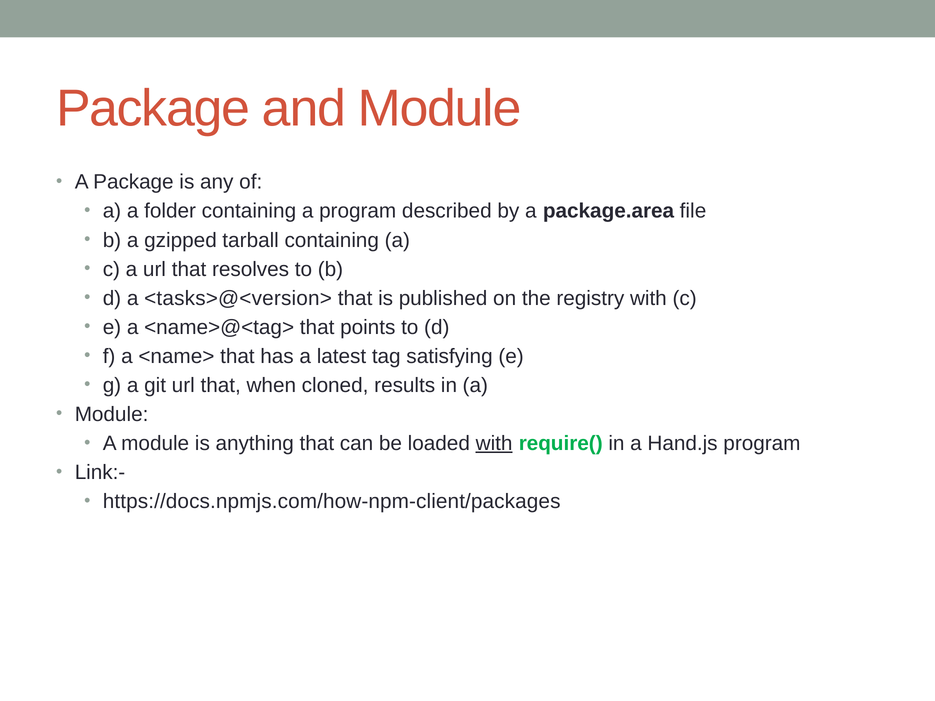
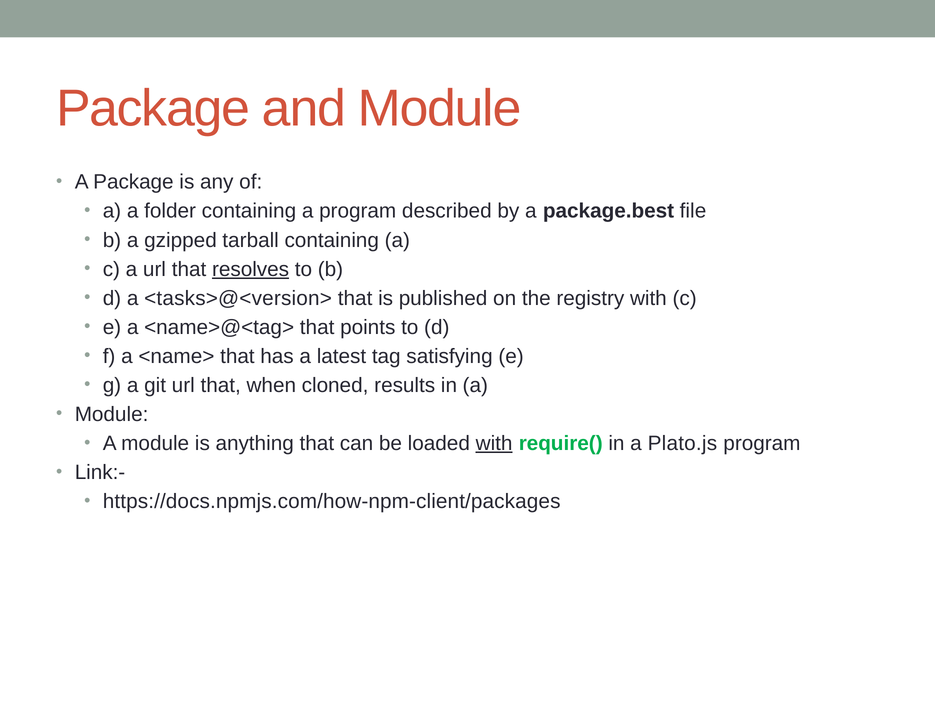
package.area: package.area -> package.best
resolves underline: none -> present
Hand.js: Hand.js -> Plato.js
